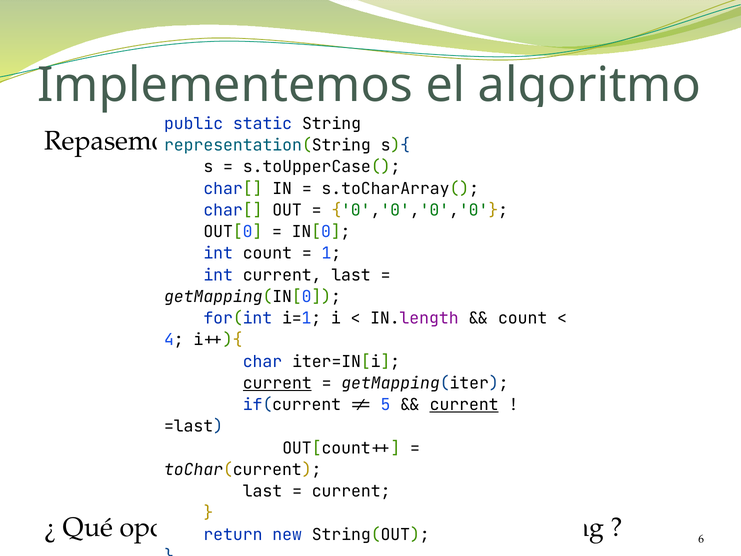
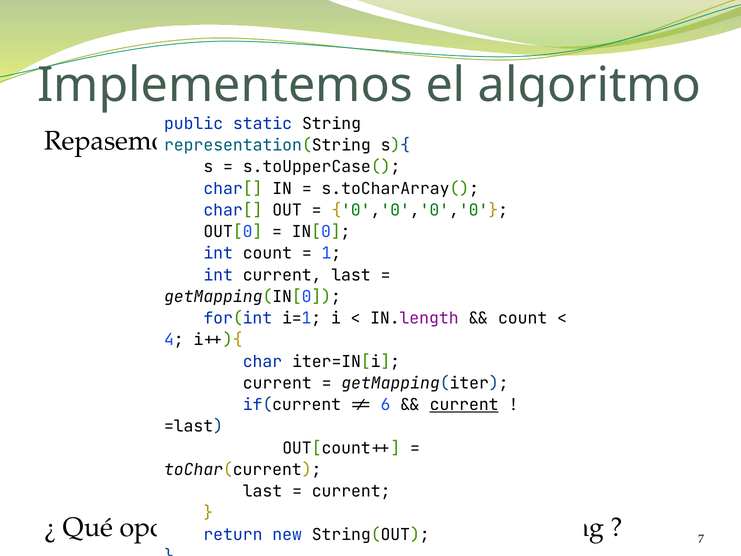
current at (277, 383) underline: present -> none
5: 5 -> 6
6: 6 -> 7
